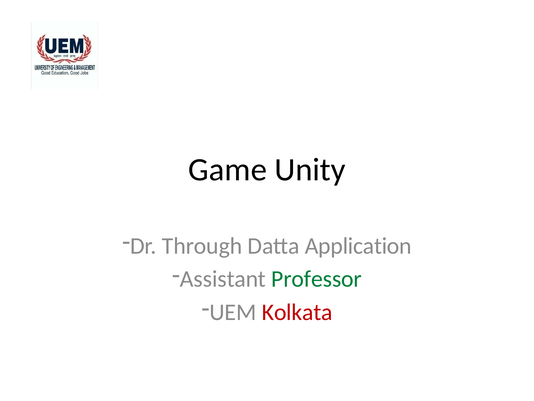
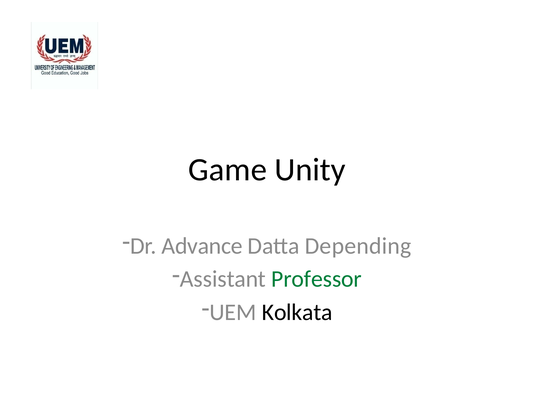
Through: Through -> Advance
Application: Application -> Depending
Kolkata colour: red -> black
